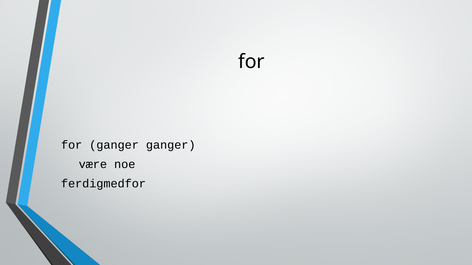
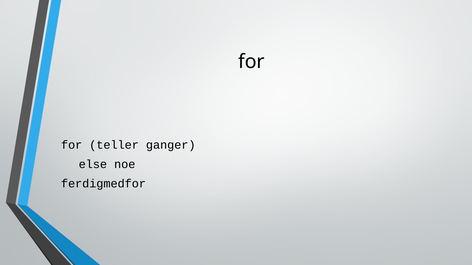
for ganger: ganger -> teller
være: være -> else
